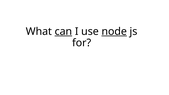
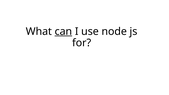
node underline: present -> none
